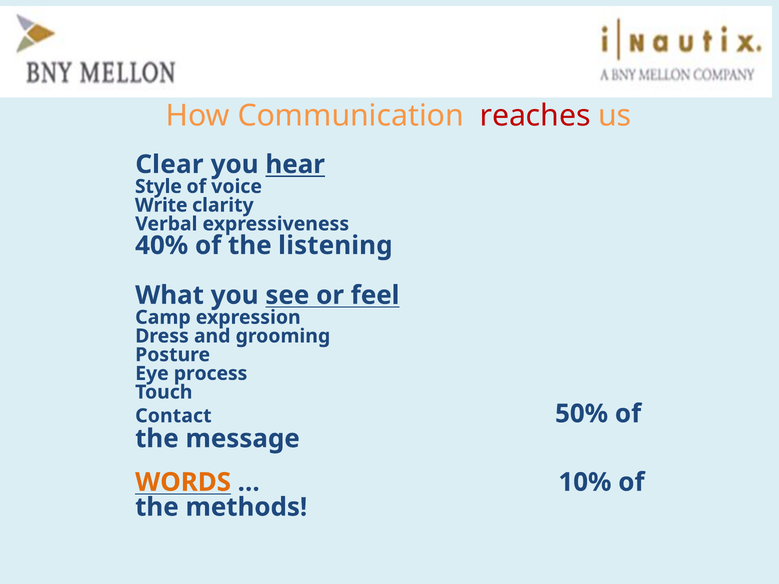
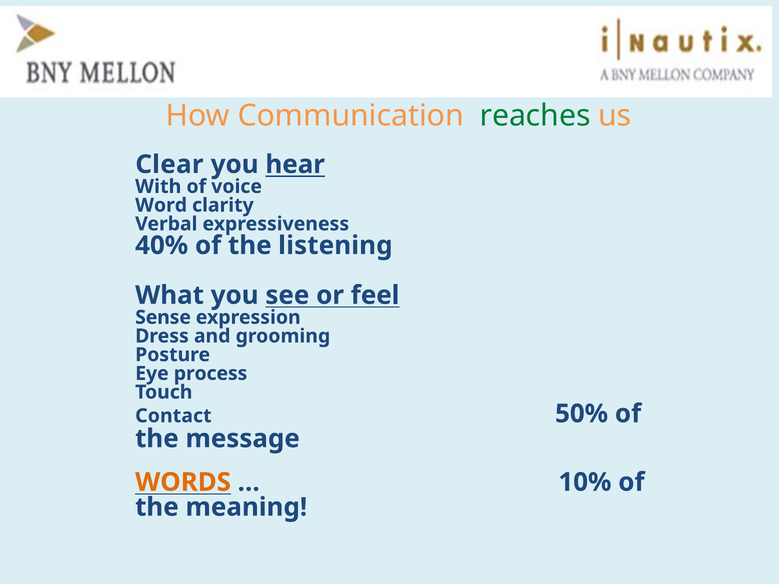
reaches colour: red -> green
Style: Style -> With
Write: Write -> Word
Camp: Camp -> Sense
methods: methods -> meaning
